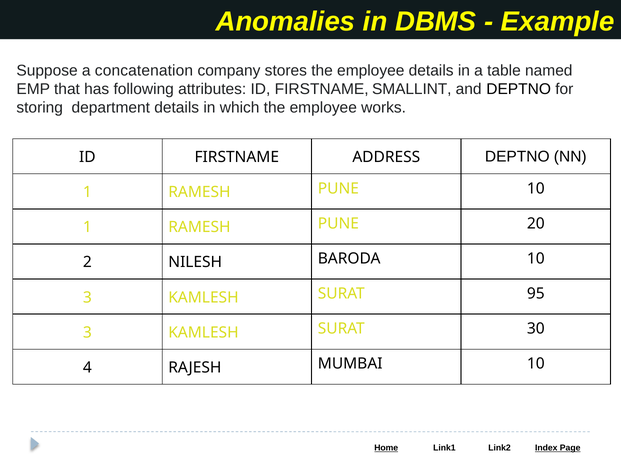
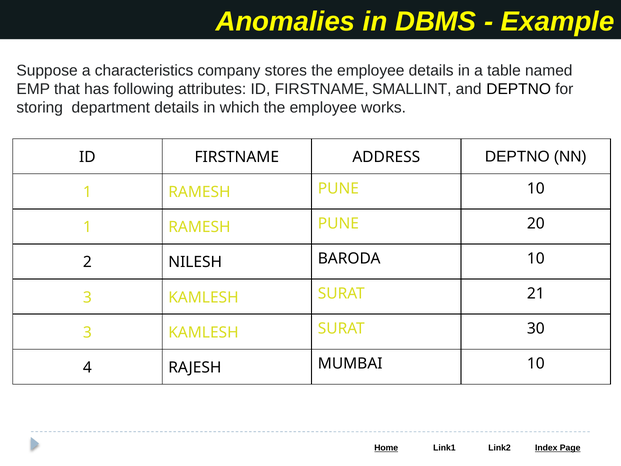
concatenation: concatenation -> characteristics
95: 95 -> 21
